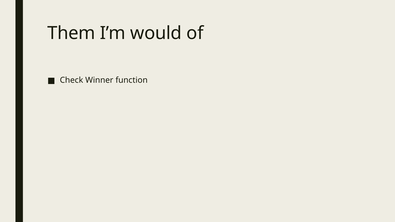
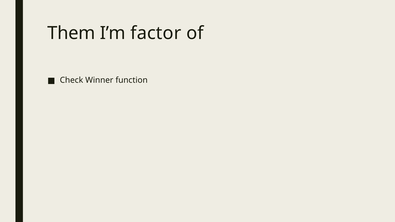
would: would -> factor
